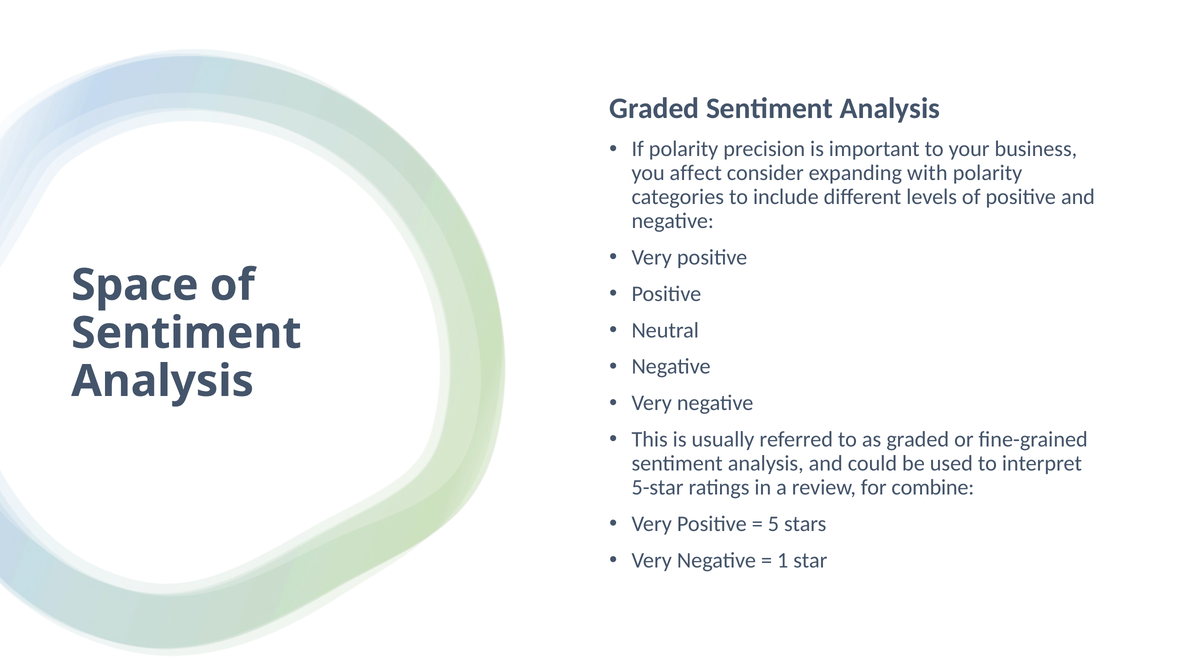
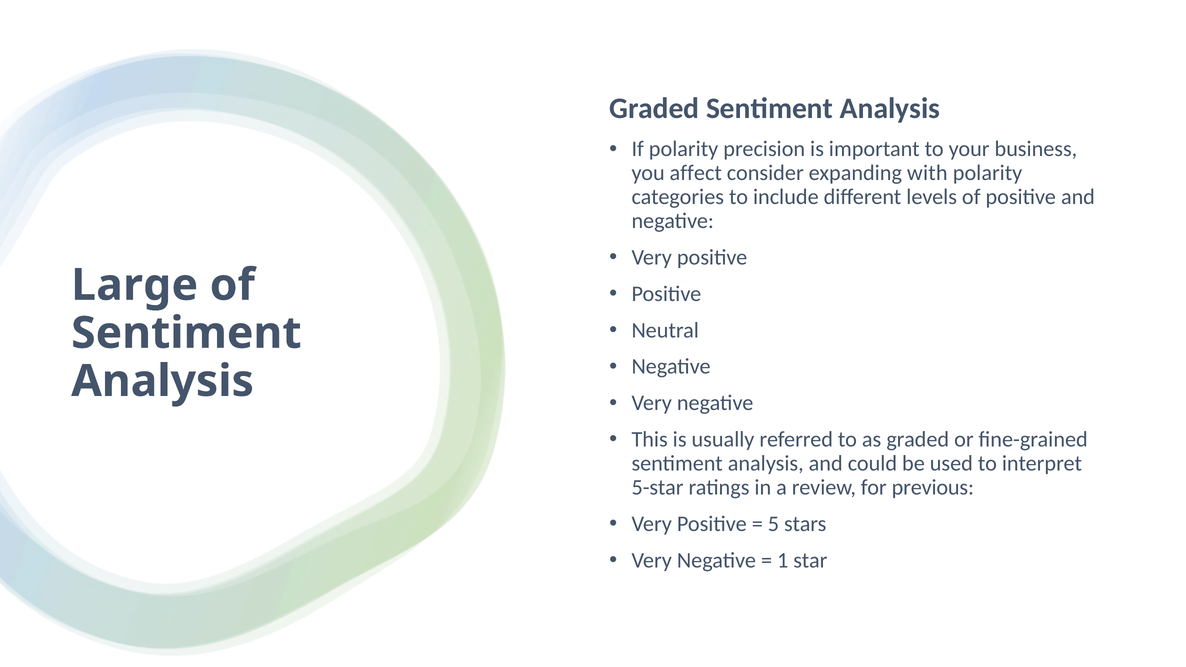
Space: Space -> Large
combine: combine -> previous
